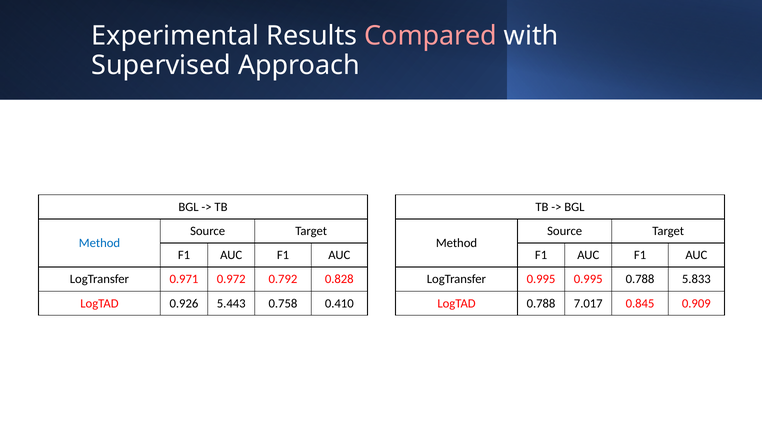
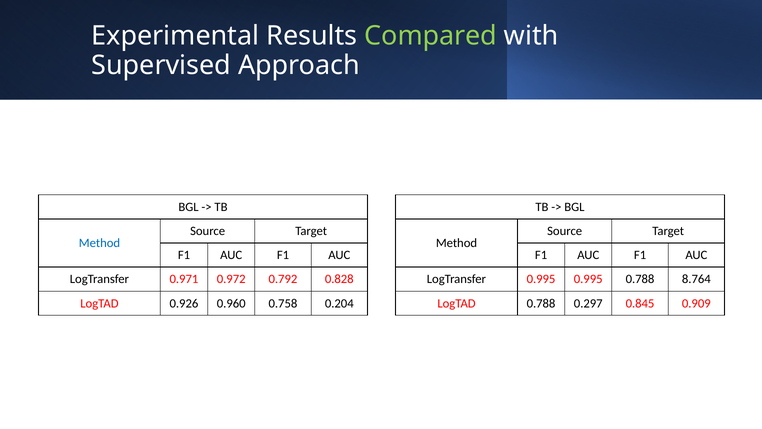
Compared colour: pink -> light green
5.833: 5.833 -> 8.764
5.443: 5.443 -> 0.960
0.410: 0.410 -> 0.204
7.017: 7.017 -> 0.297
